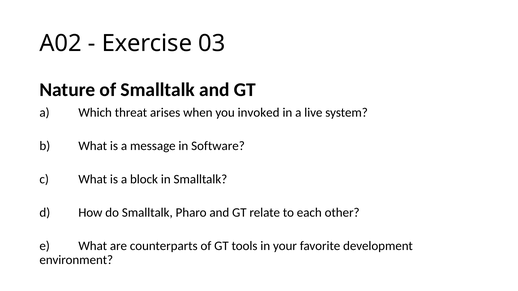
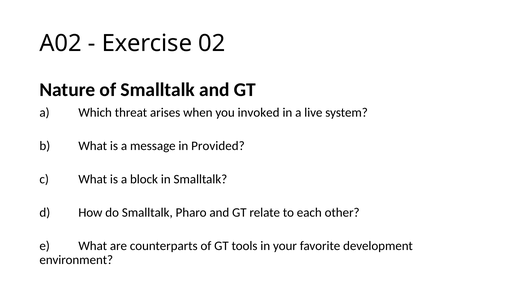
03: 03 -> 02
Software: Software -> Provided
